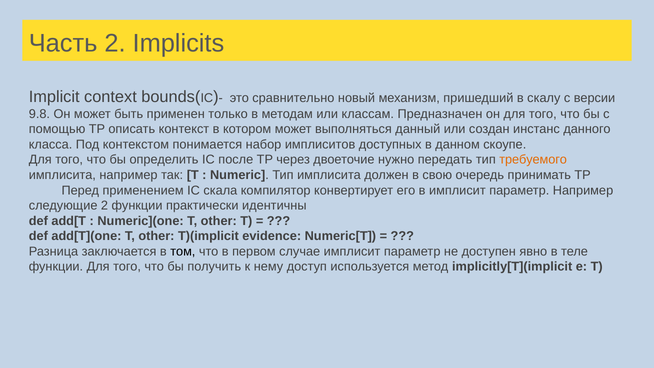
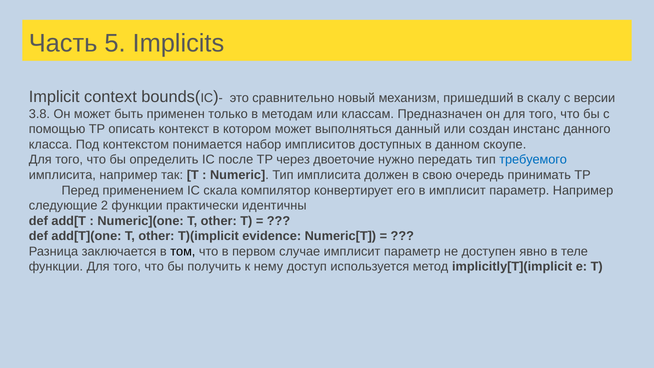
Часть 2: 2 -> 5
9.8: 9.8 -> 3.8
требуемого colour: orange -> blue
